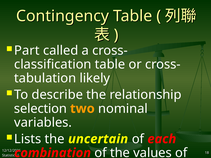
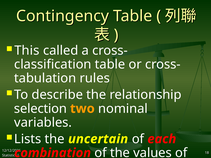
Part: Part -> This
likely: likely -> rules
